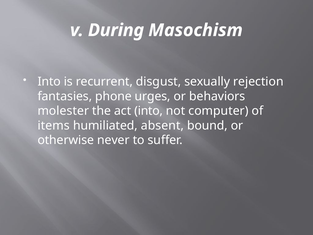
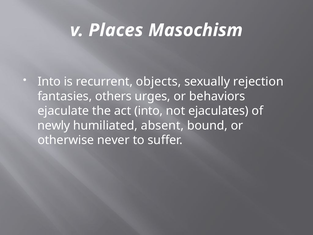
During: During -> Places
disgust: disgust -> objects
phone: phone -> others
molester: molester -> ejaculate
computer: computer -> ejaculates
items: items -> newly
